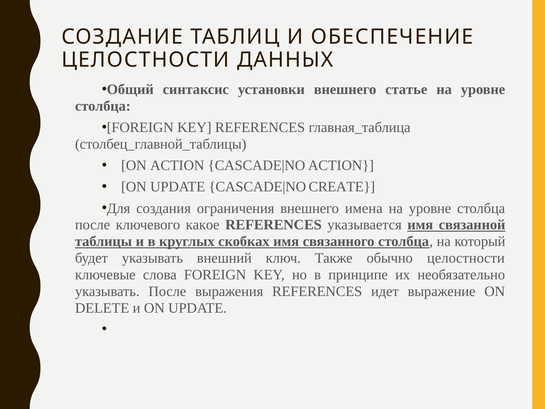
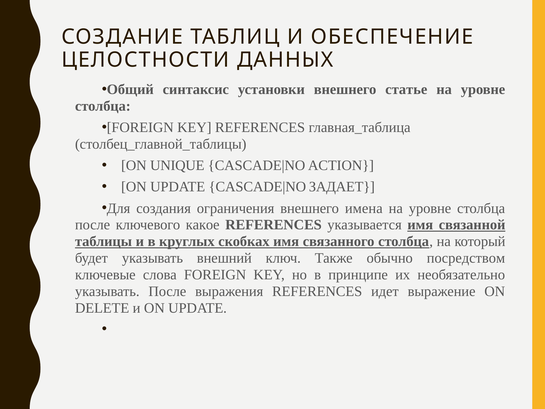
ON ACTION: ACTION -> UNIQUE
CREATE: CREATE -> ЗАДАЕТ
обычно целостности: целостности -> посредством
